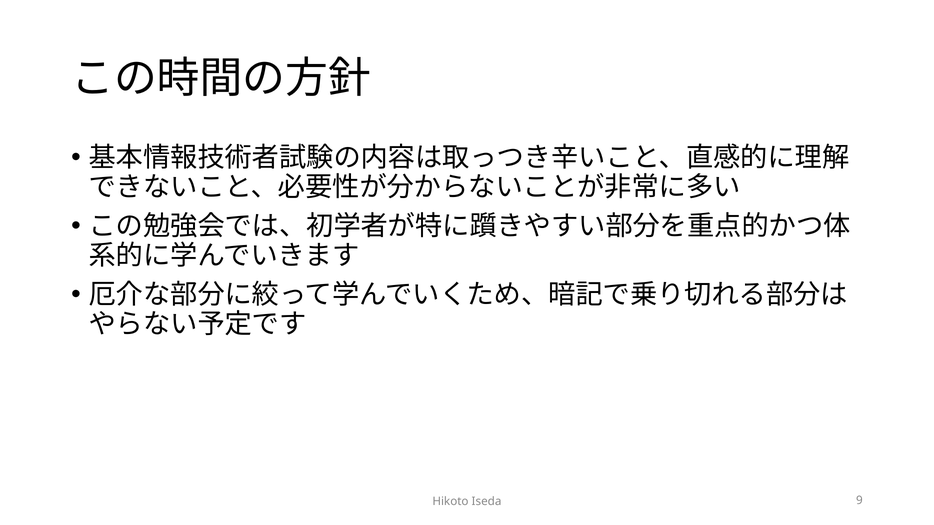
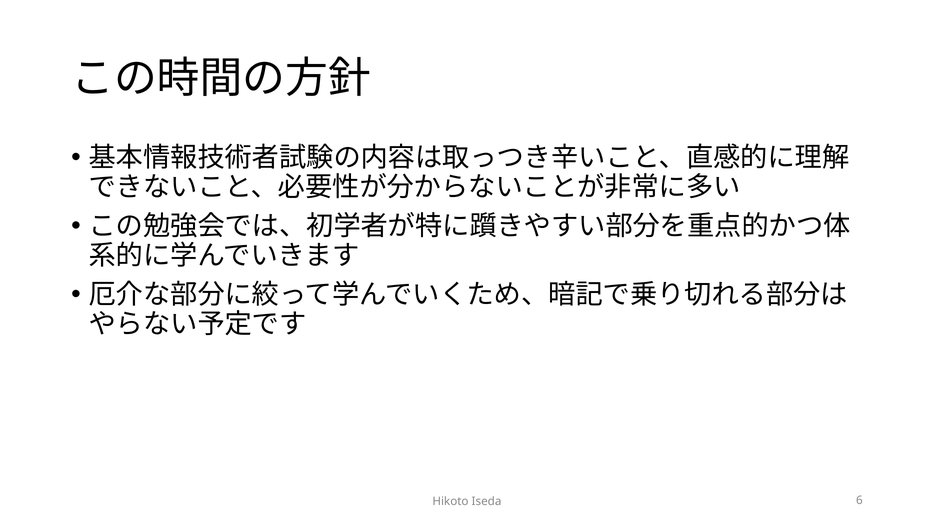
9: 9 -> 6
